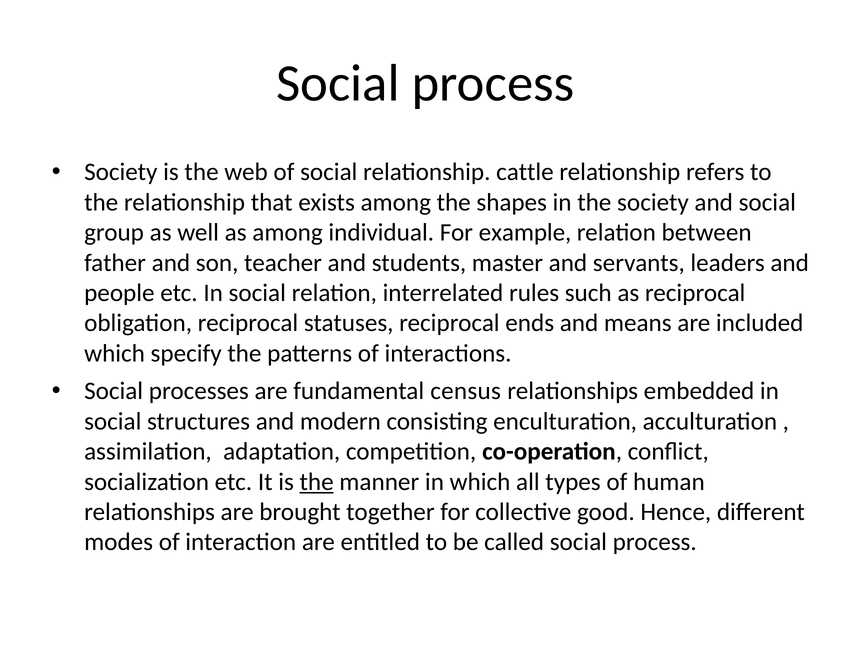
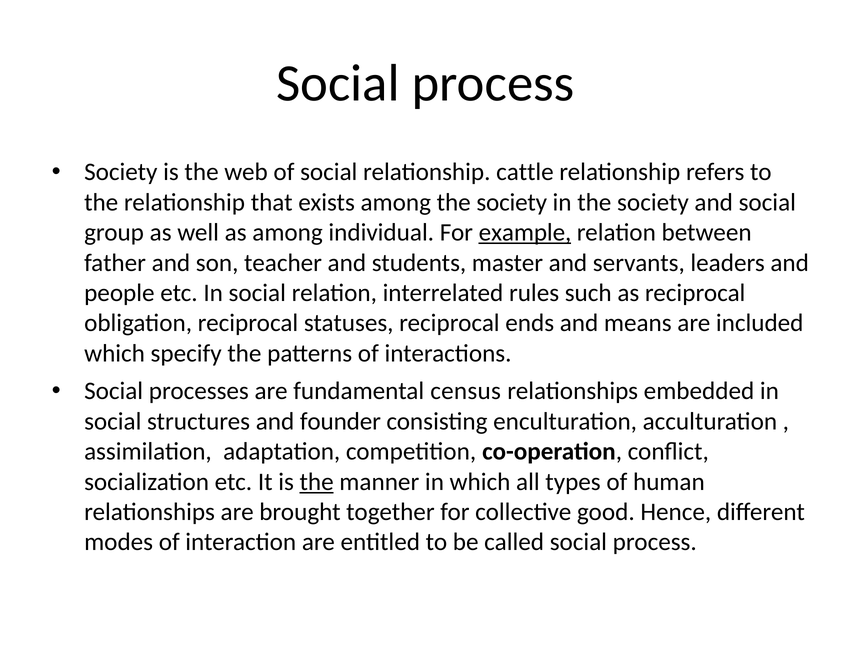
among the shapes: shapes -> society
example underline: none -> present
modern: modern -> founder
